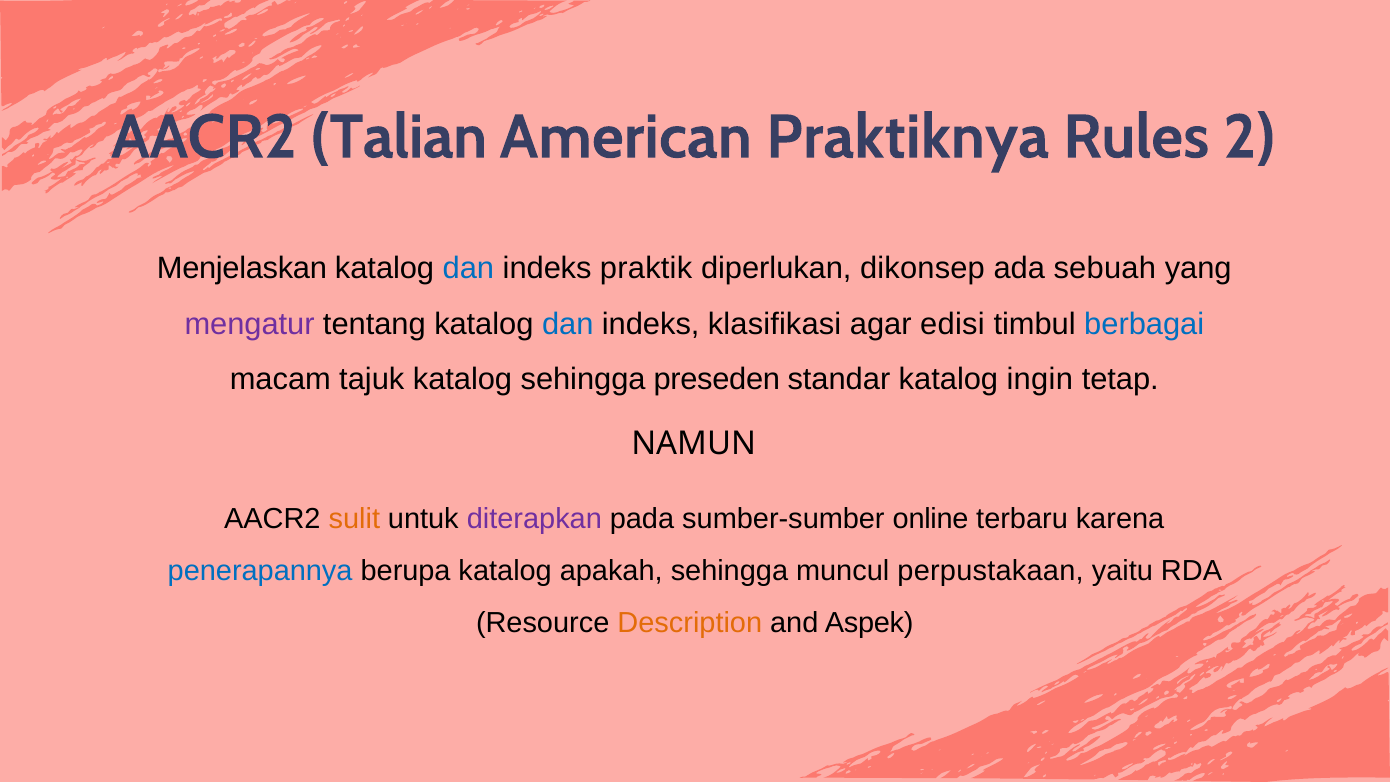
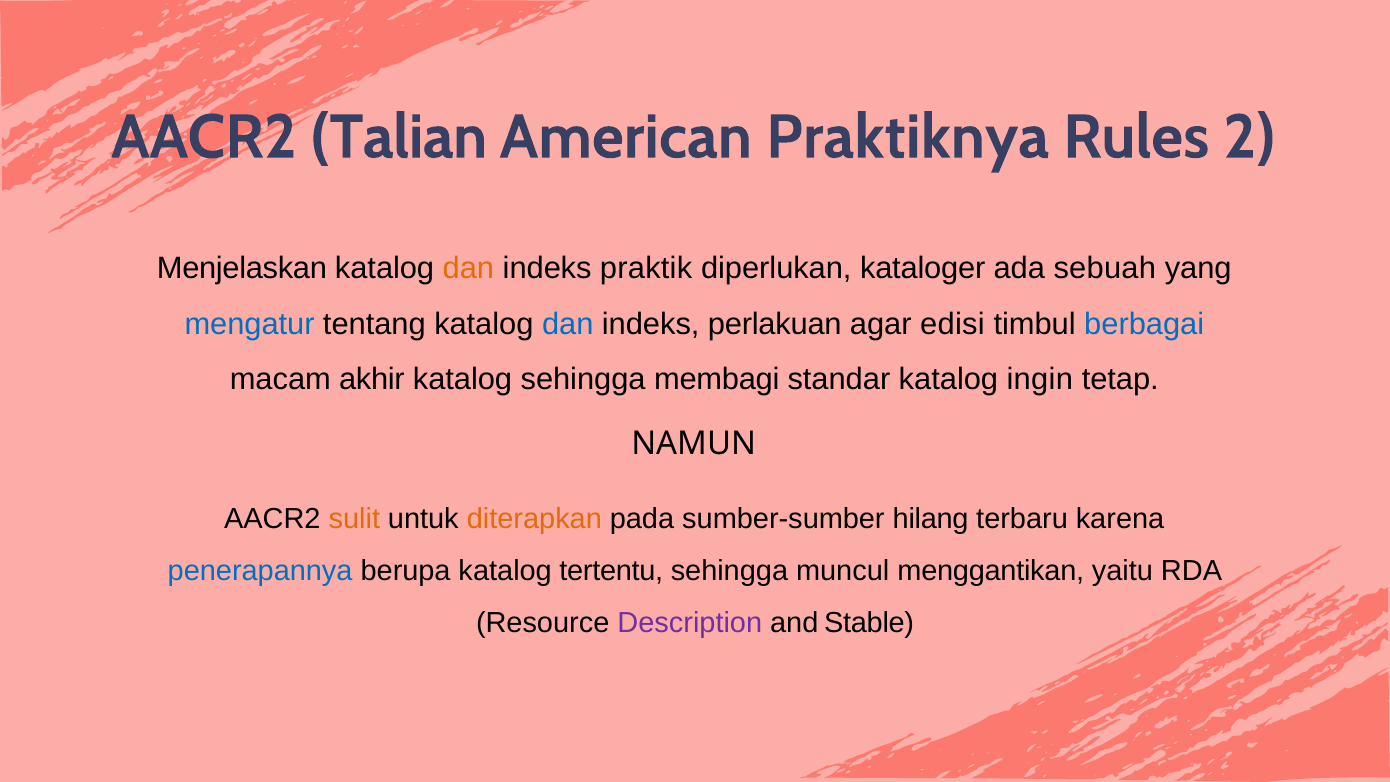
dan at (468, 268) colour: blue -> orange
dikonsep: dikonsep -> kataloger
mengatur colour: purple -> blue
klasifikasi: klasifikasi -> perlakuan
tajuk: tajuk -> akhir
preseden: preseden -> membagi
diterapkan colour: purple -> orange
online: online -> hilang
apakah: apakah -> tertentu
perpustakaan: perpustakaan -> menggantikan
Description colour: orange -> purple
Aspek: Aspek -> Stable
